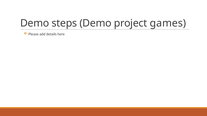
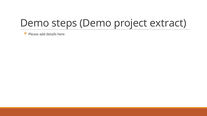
games: games -> extract
